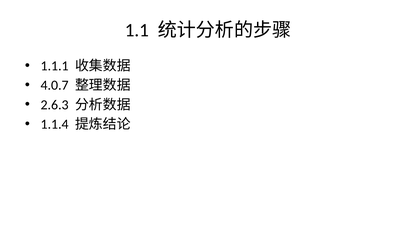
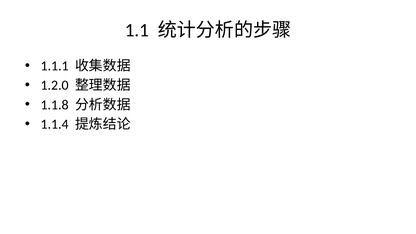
4.0.7: 4.0.7 -> 1.2.0
2.6.3: 2.6.3 -> 1.1.8
